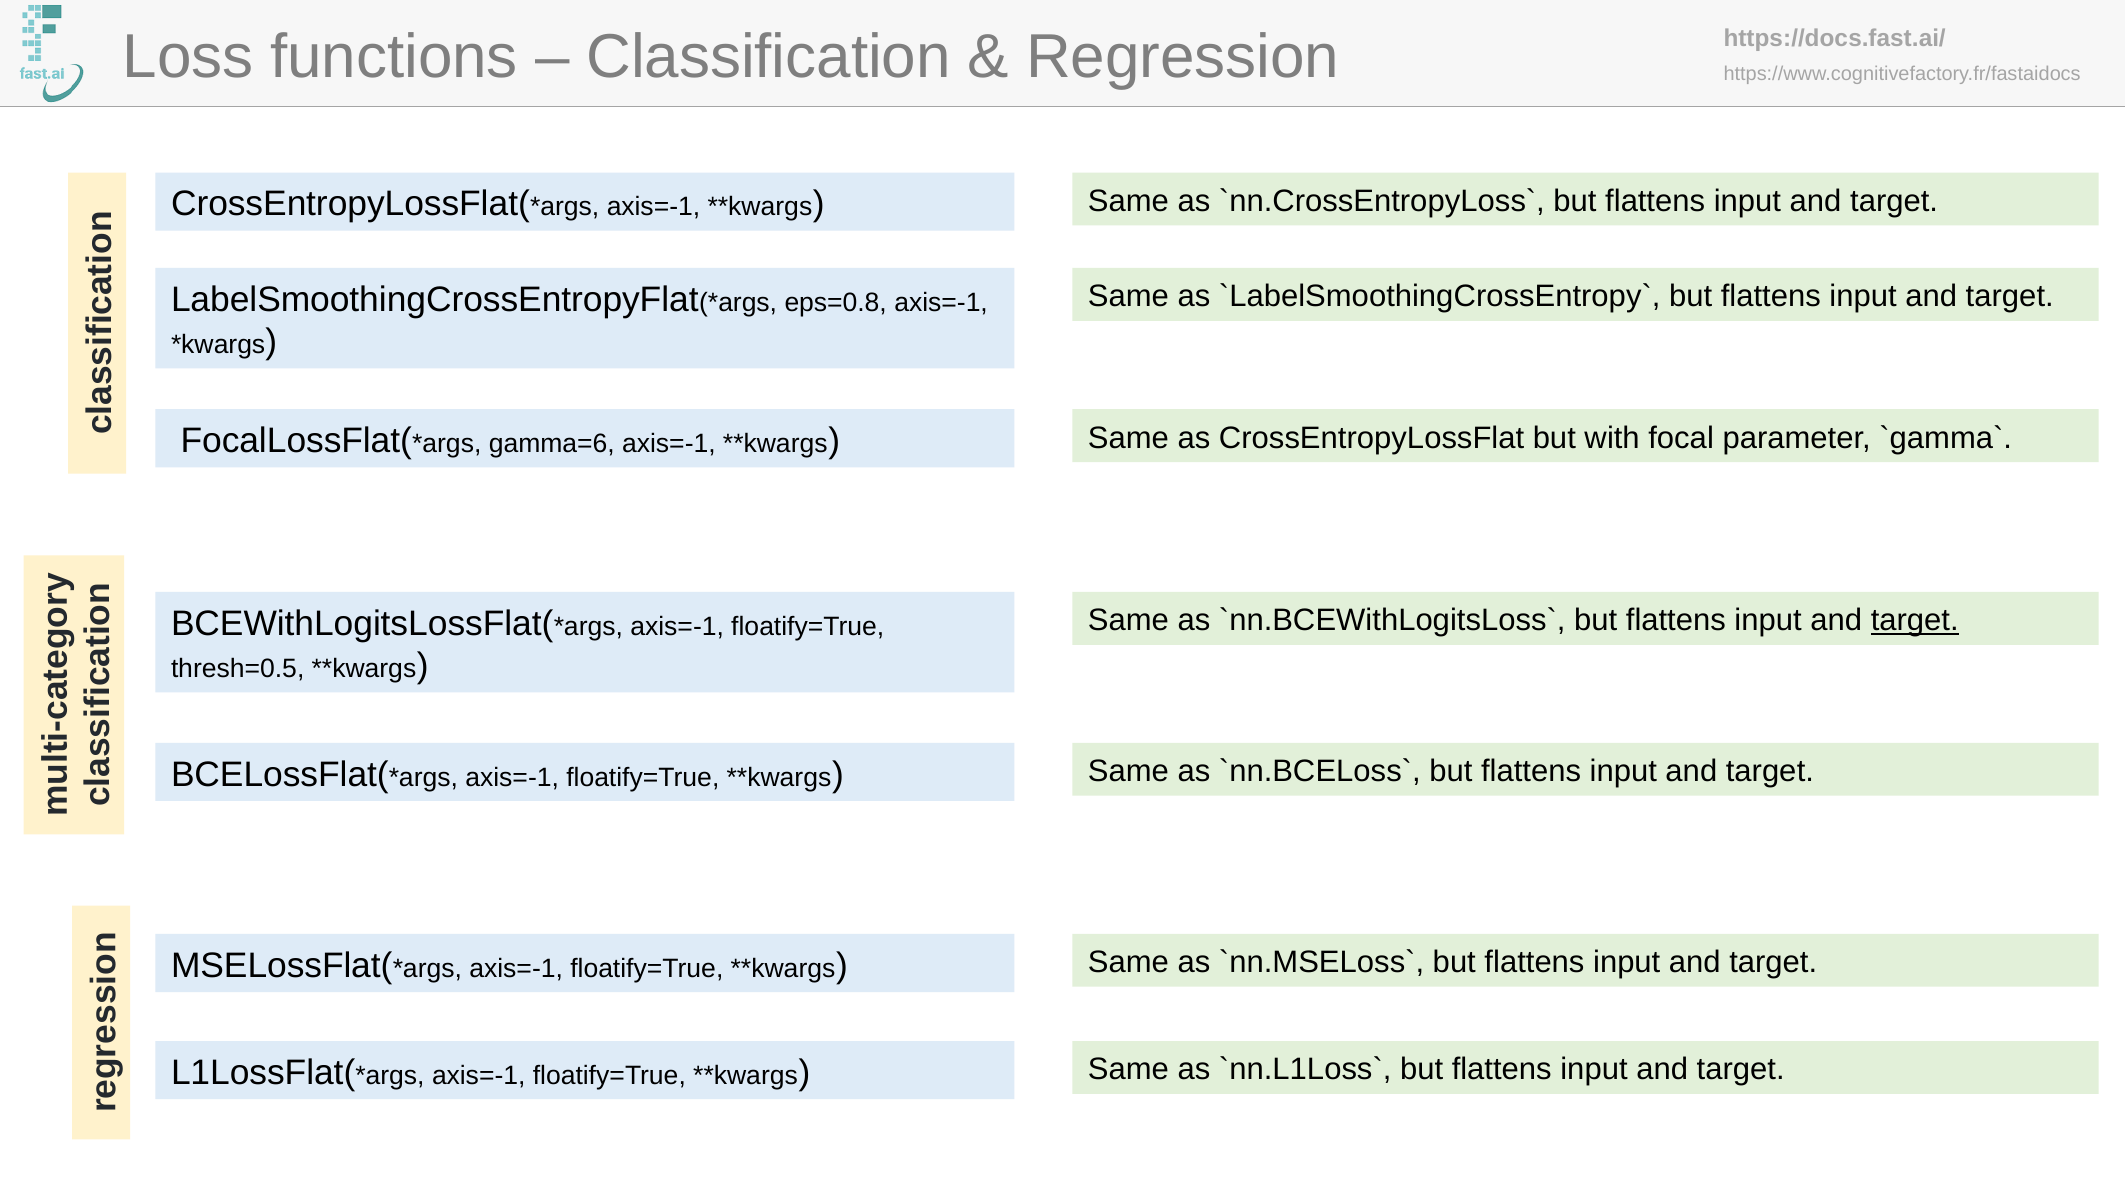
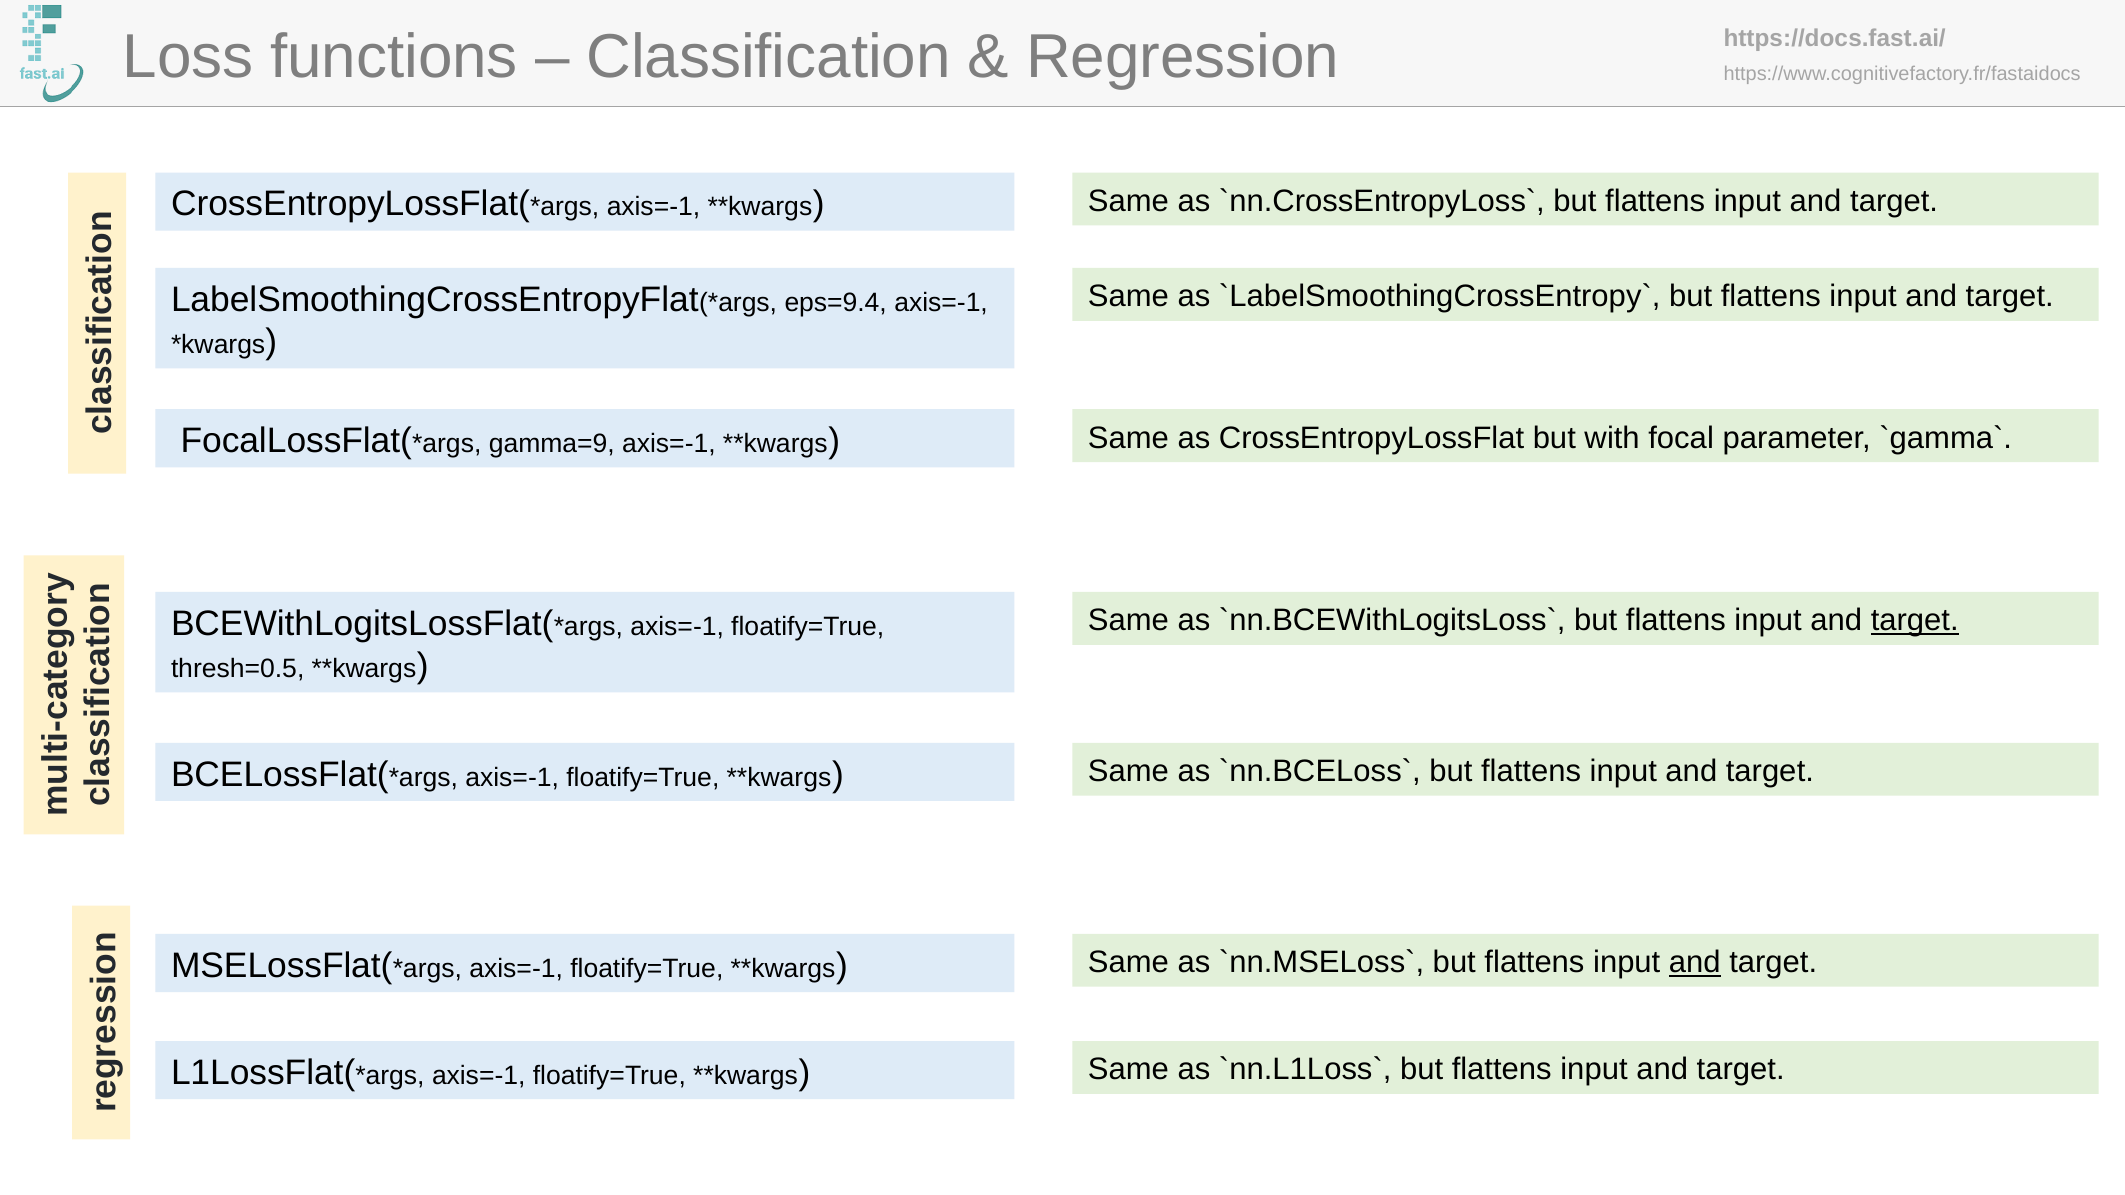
eps=0.8: eps=0.8 -> eps=9.4
gamma=6: gamma=6 -> gamma=9
and at (1695, 963) underline: none -> present
